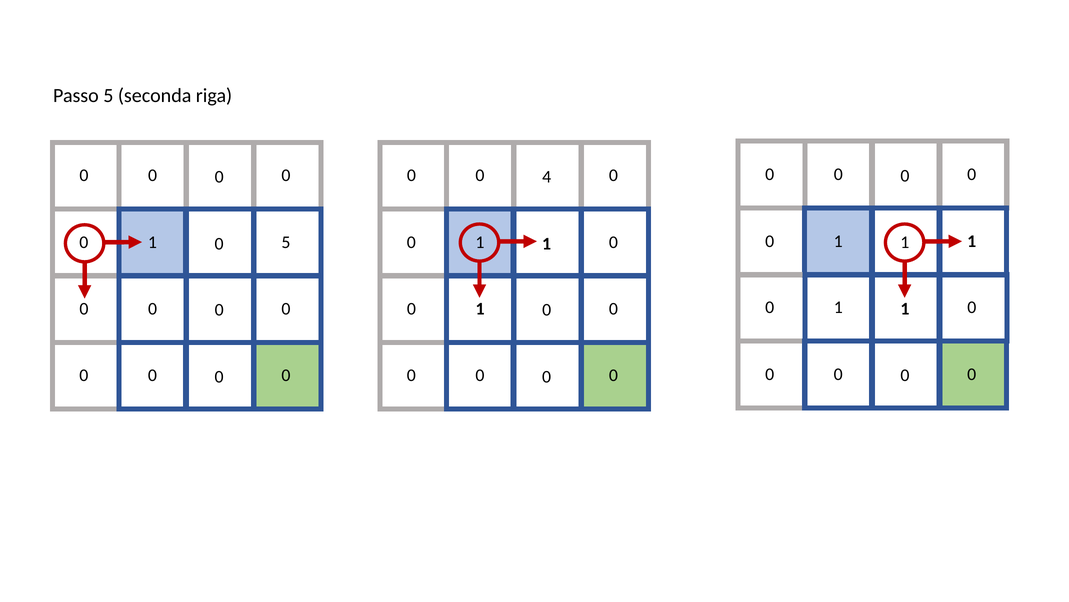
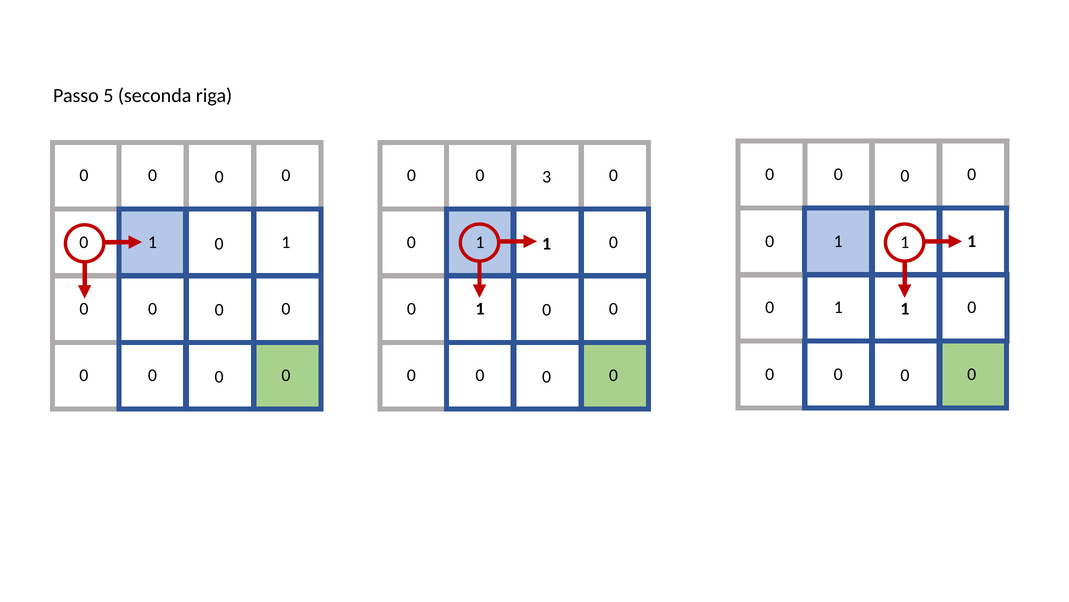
4: 4 -> 3
5 at (286, 242): 5 -> 1
